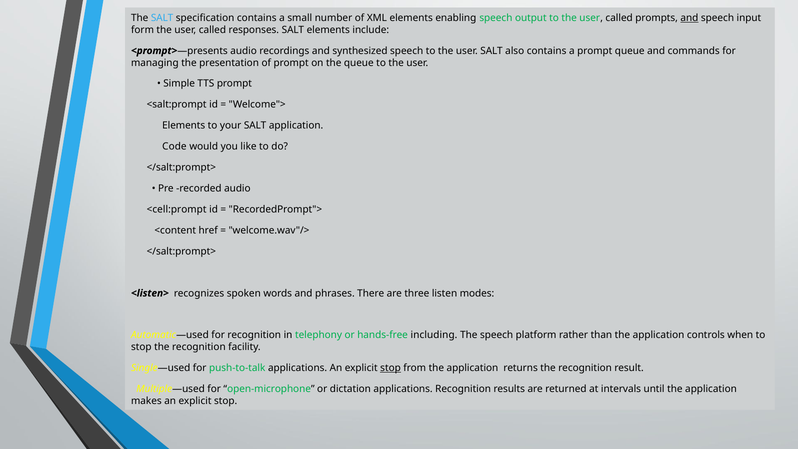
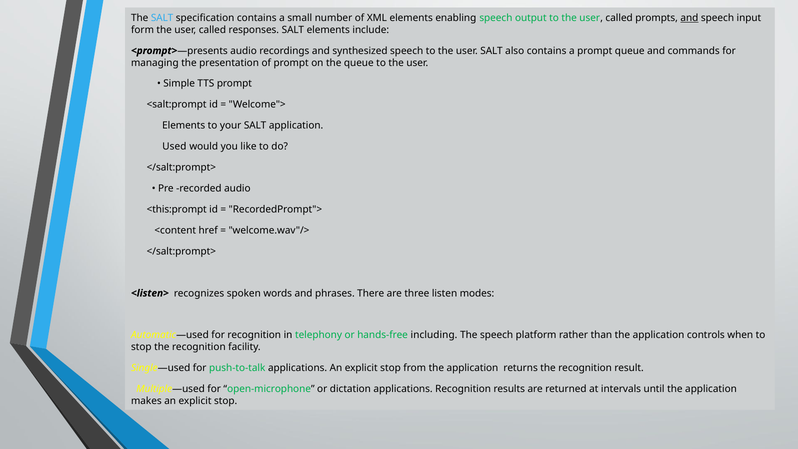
Code: Code -> Used
<cell:prompt: <cell:prompt -> <this:prompt
stop at (391, 368) underline: present -> none
